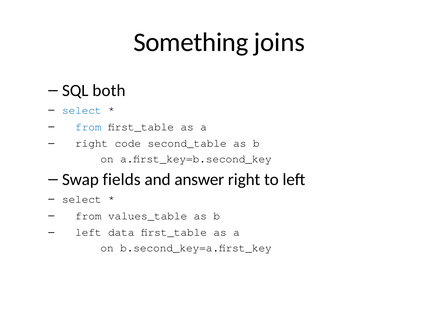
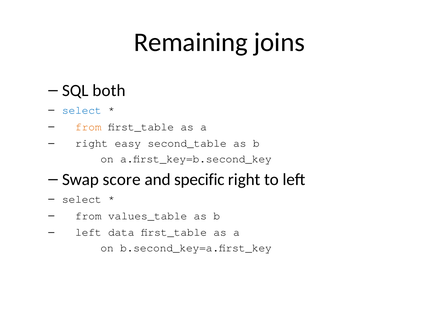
Something: Something -> Remaining
from at (88, 127) colour: blue -> orange
code: code -> easy
fields: fields -> score
answer: answer -> specific
